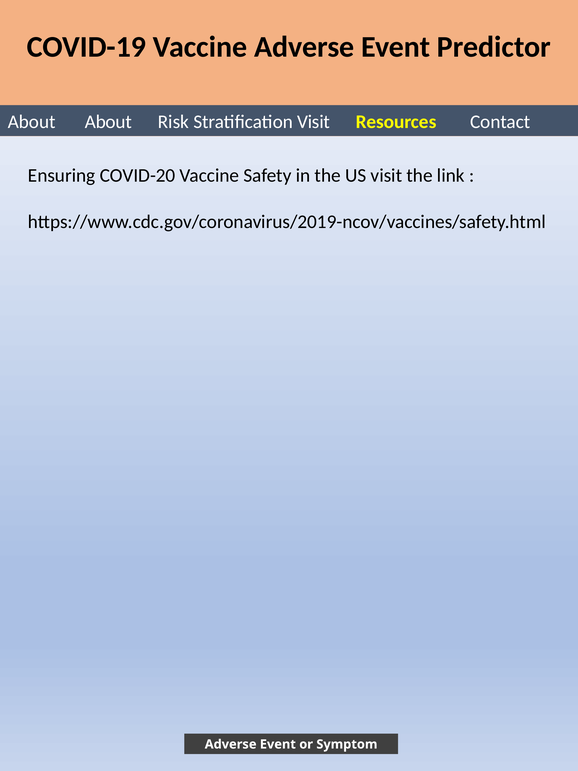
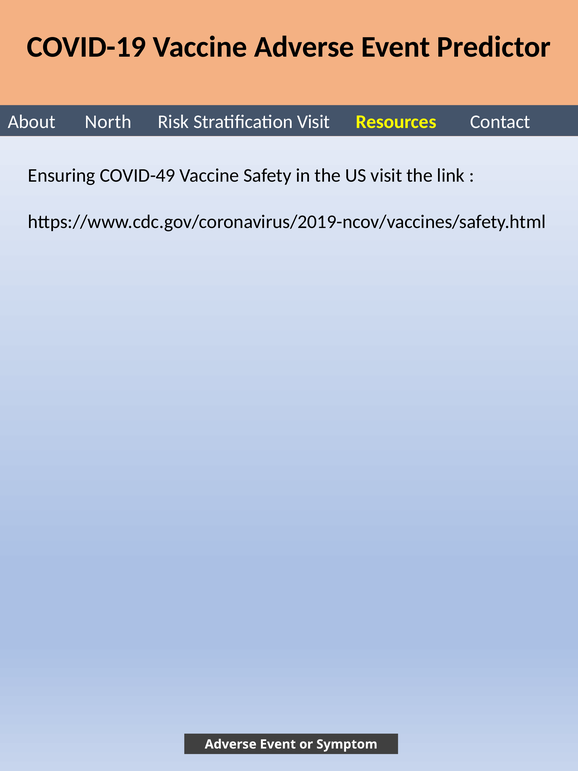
About About: About -> North
COVID-20: COVID-20 -> COVID-49
